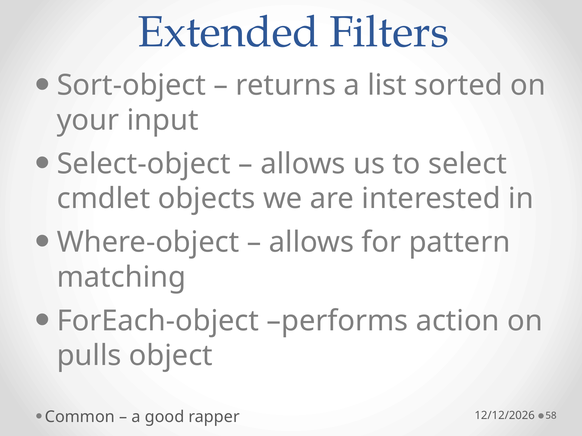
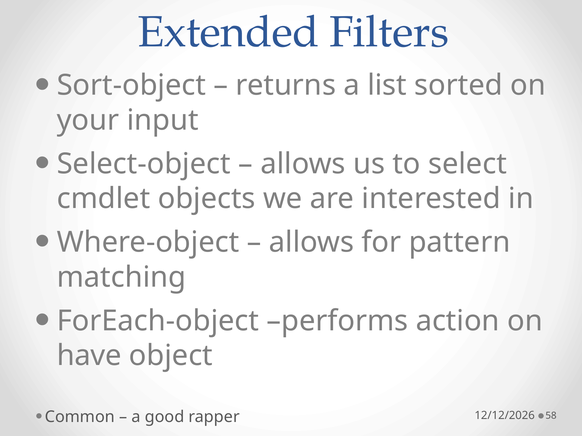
pulls: pulls -> have
